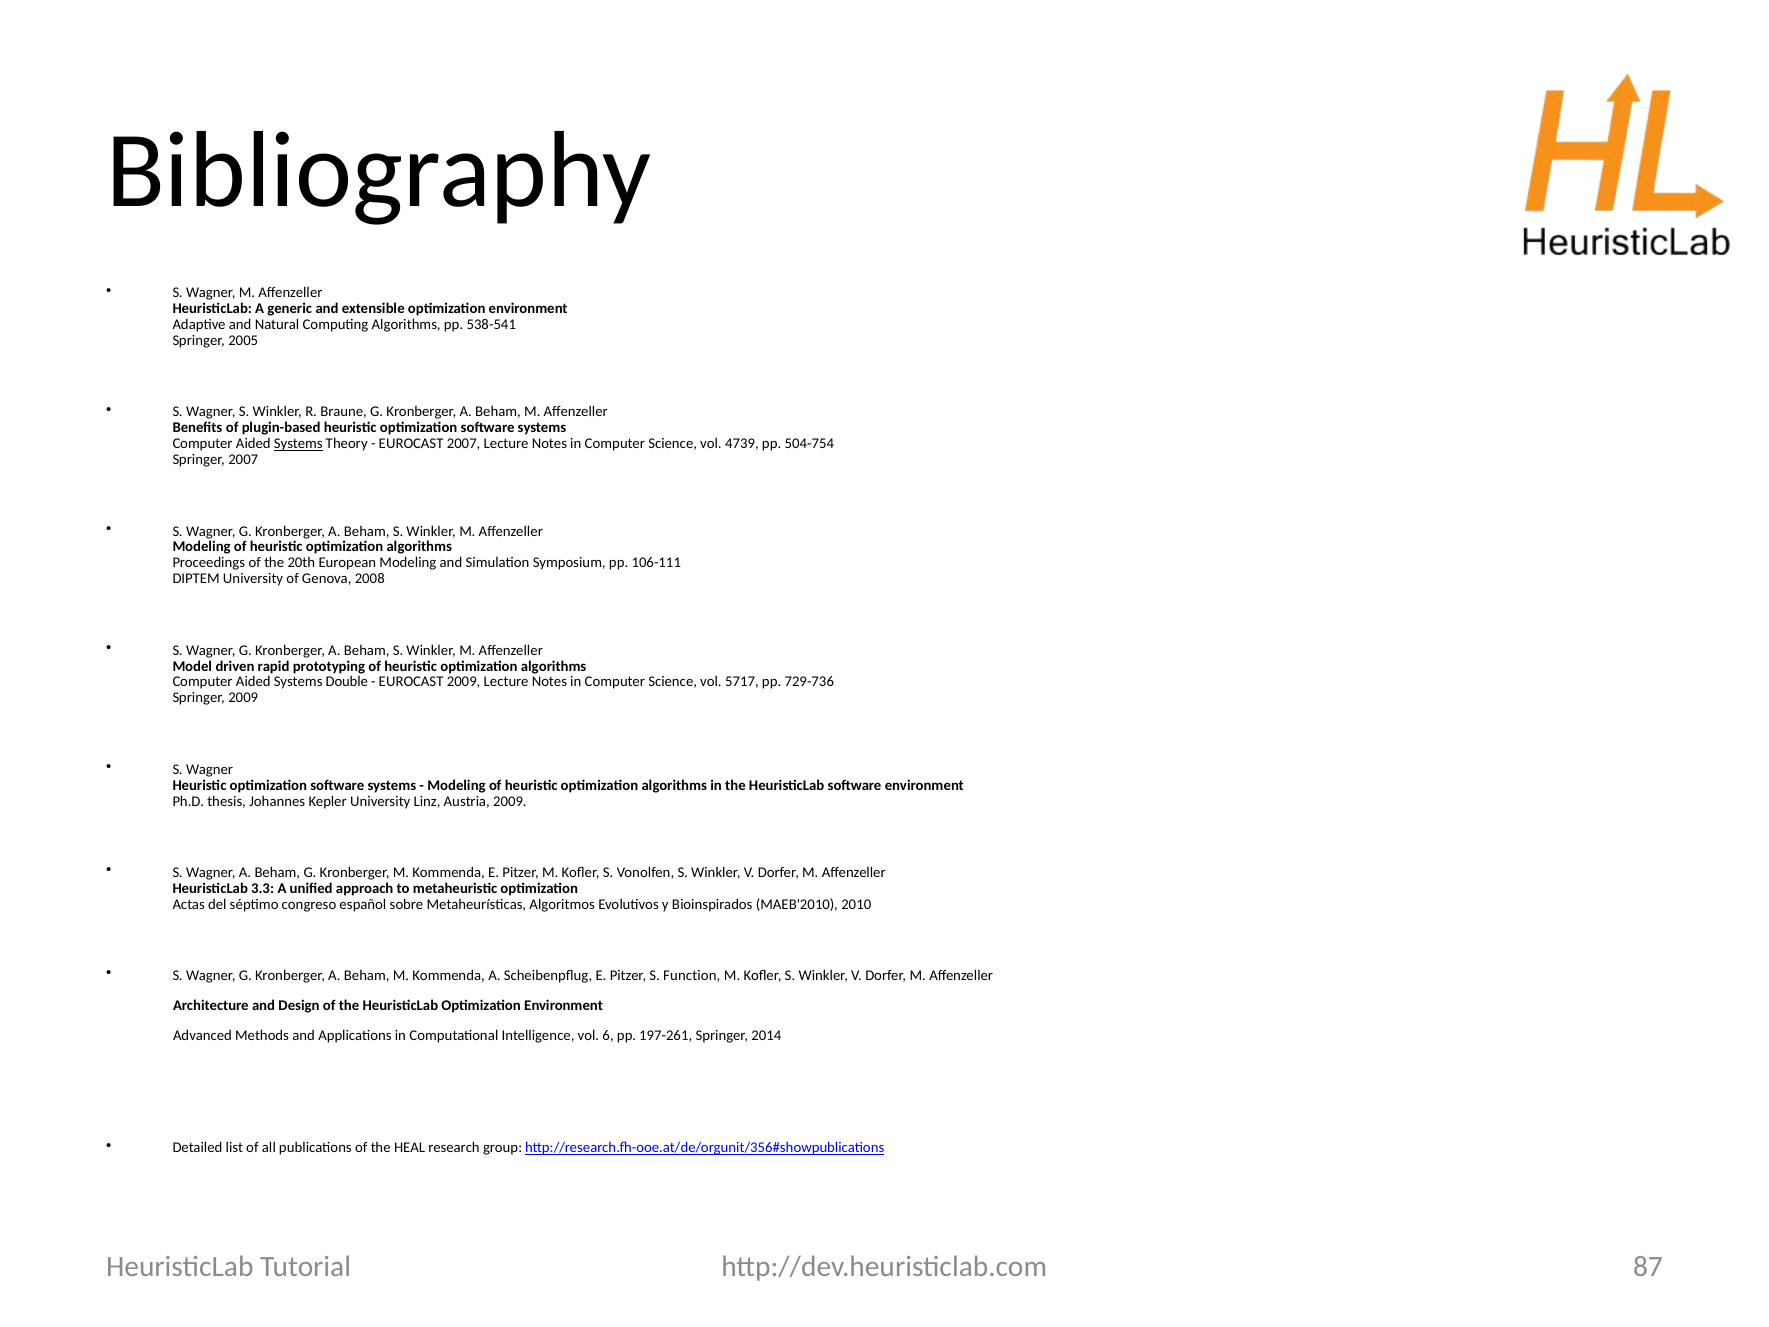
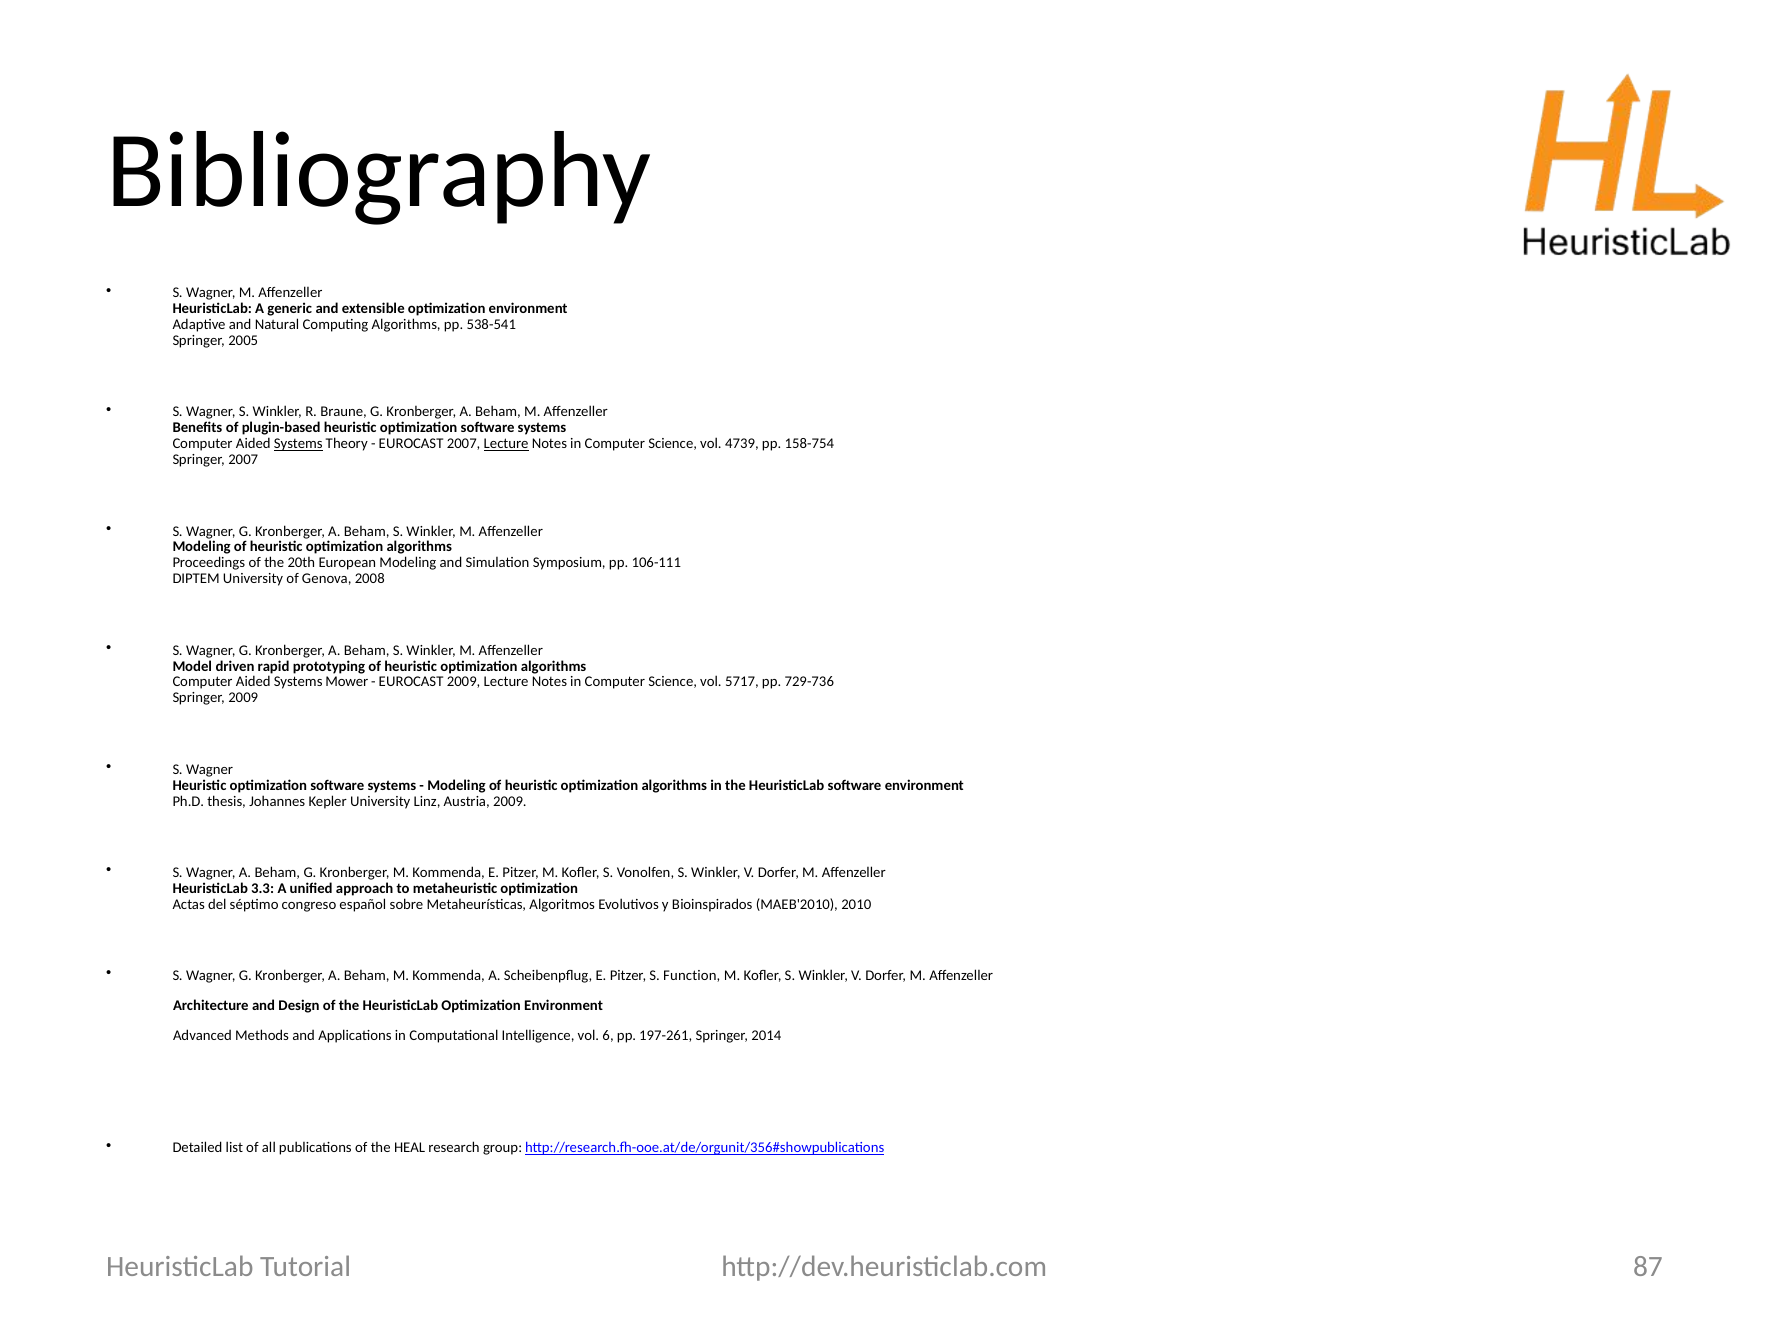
Lecture at (506, 444) underline: none -> present
504-754: 504-754 -> 158-754
Double: Double -> Mower
